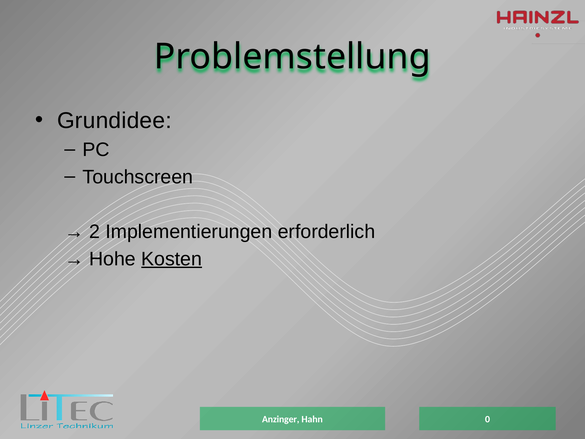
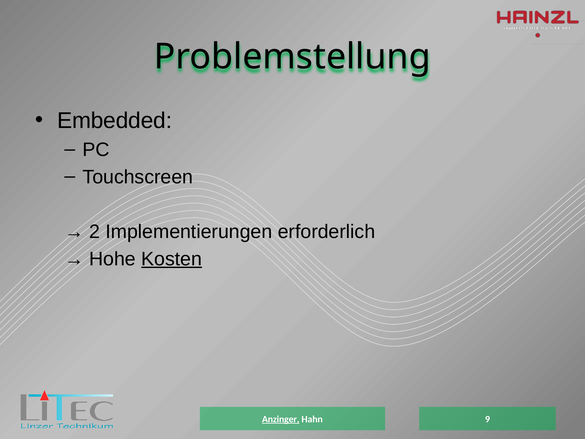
Grundidee: Grundidee -> Embedded
Anzinger underline: none -> present
0: 0 -> 9
